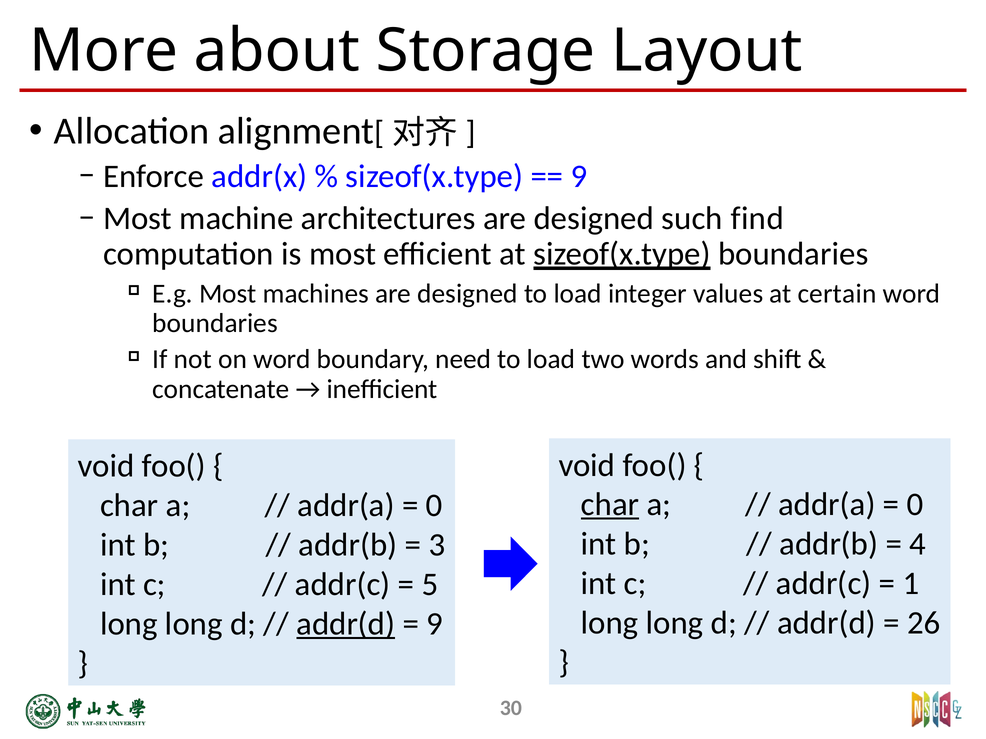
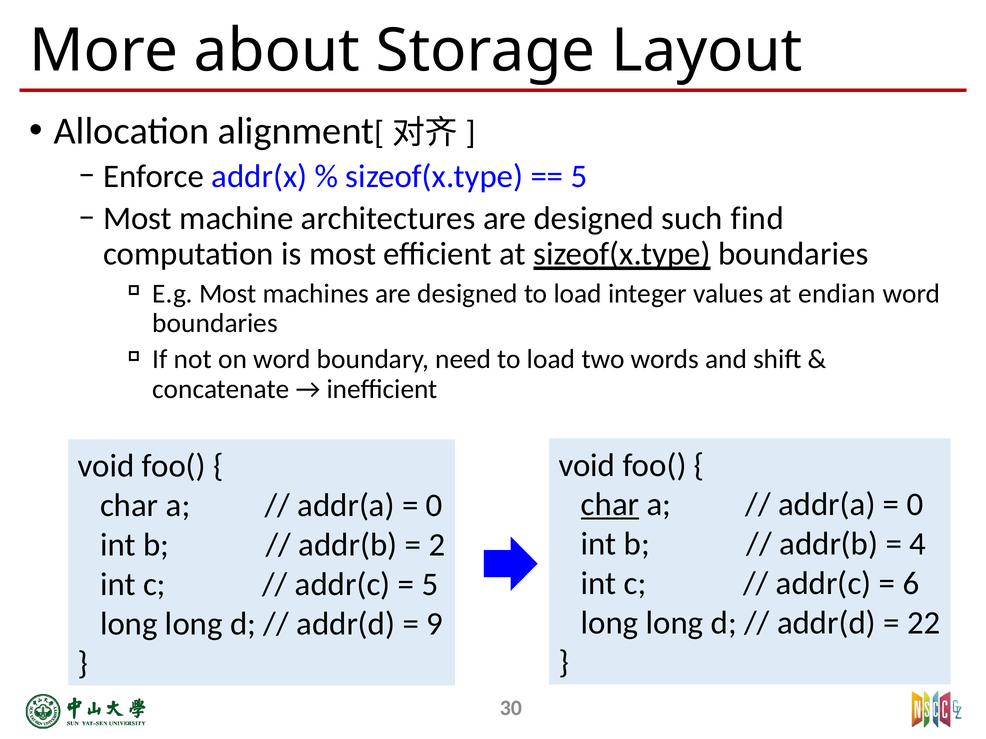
9 at (579, 176): 9 -> 5
certain: certain -> endian
3: 3 -> 2
1: 1 -> 6
26: 26 -> 22
addr(d at (346, 624) underline: present -> none
